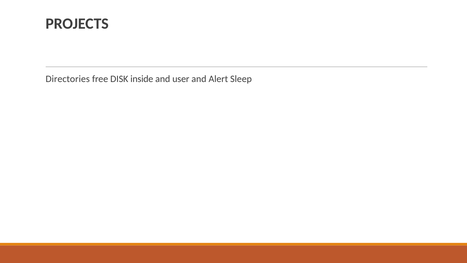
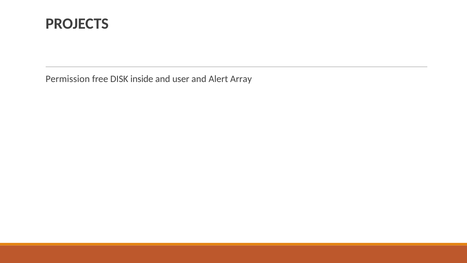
Directories: Directories -> Permission
Sleep: Sleep -> Array
